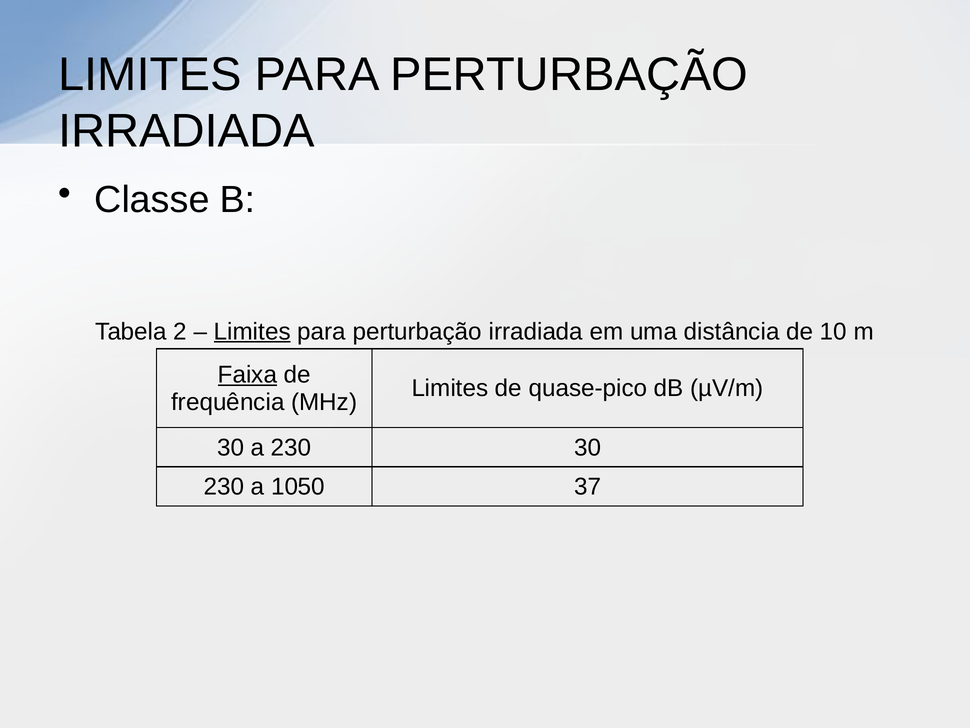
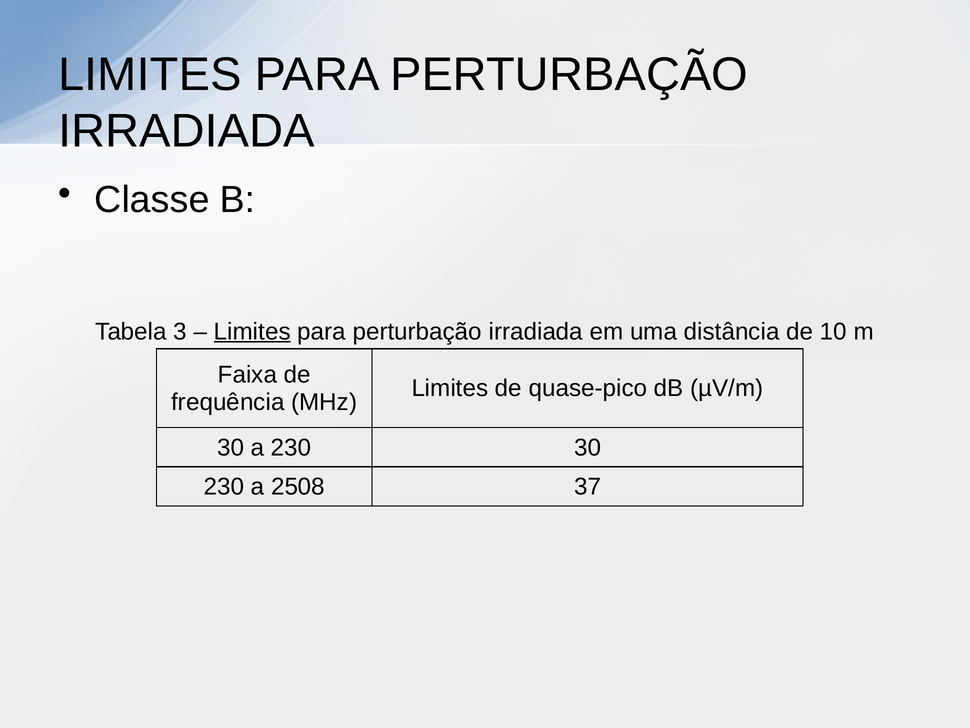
2: 2 -> 3
Faixa underline: present -> none
1050: 1050 -> 2508
